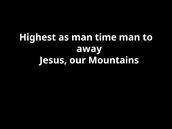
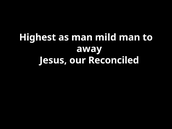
time: time -> mild
Mountains: Mountains -> Reconciled
